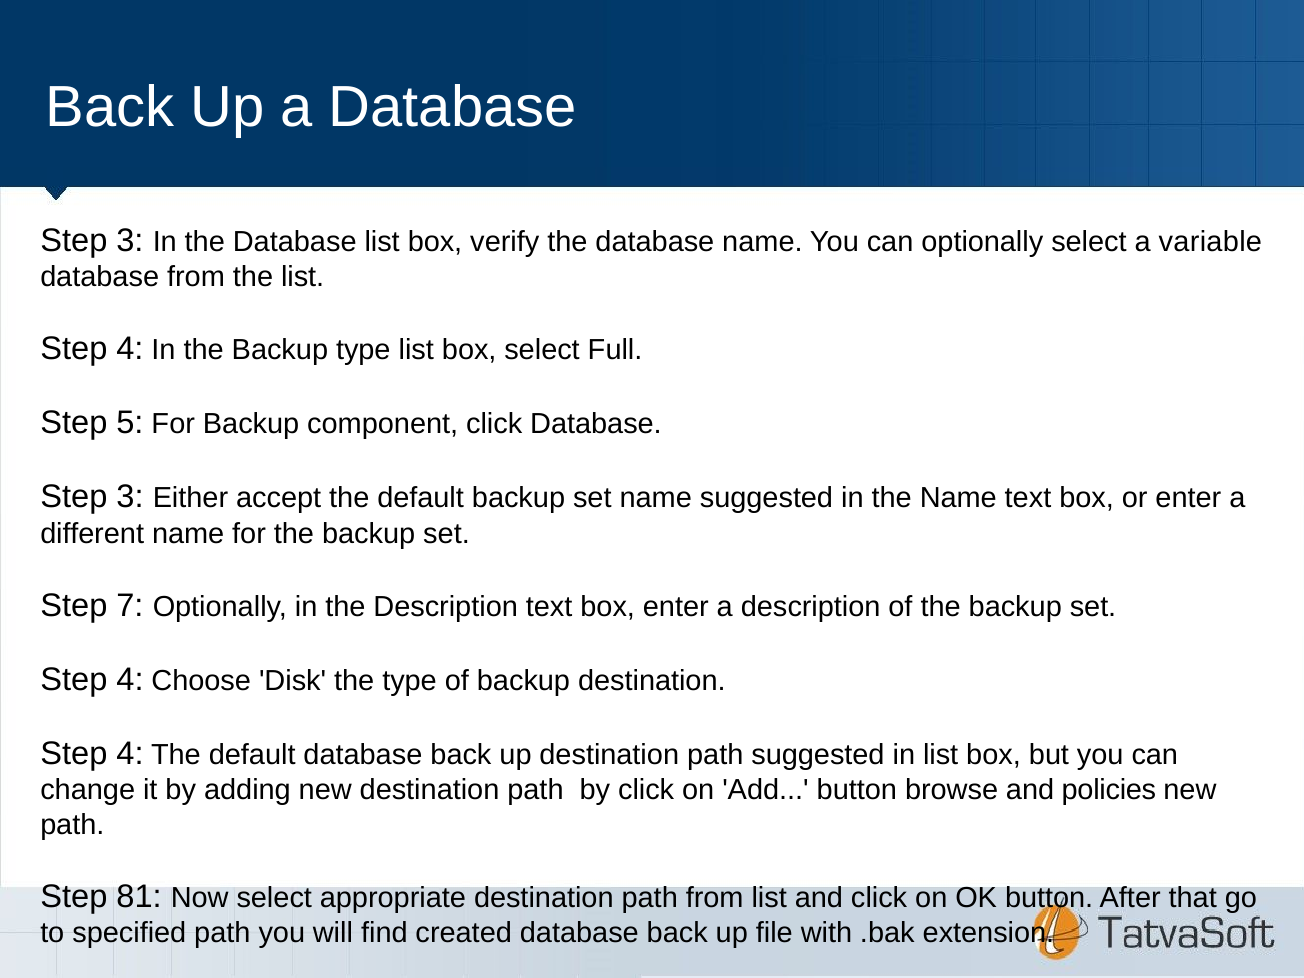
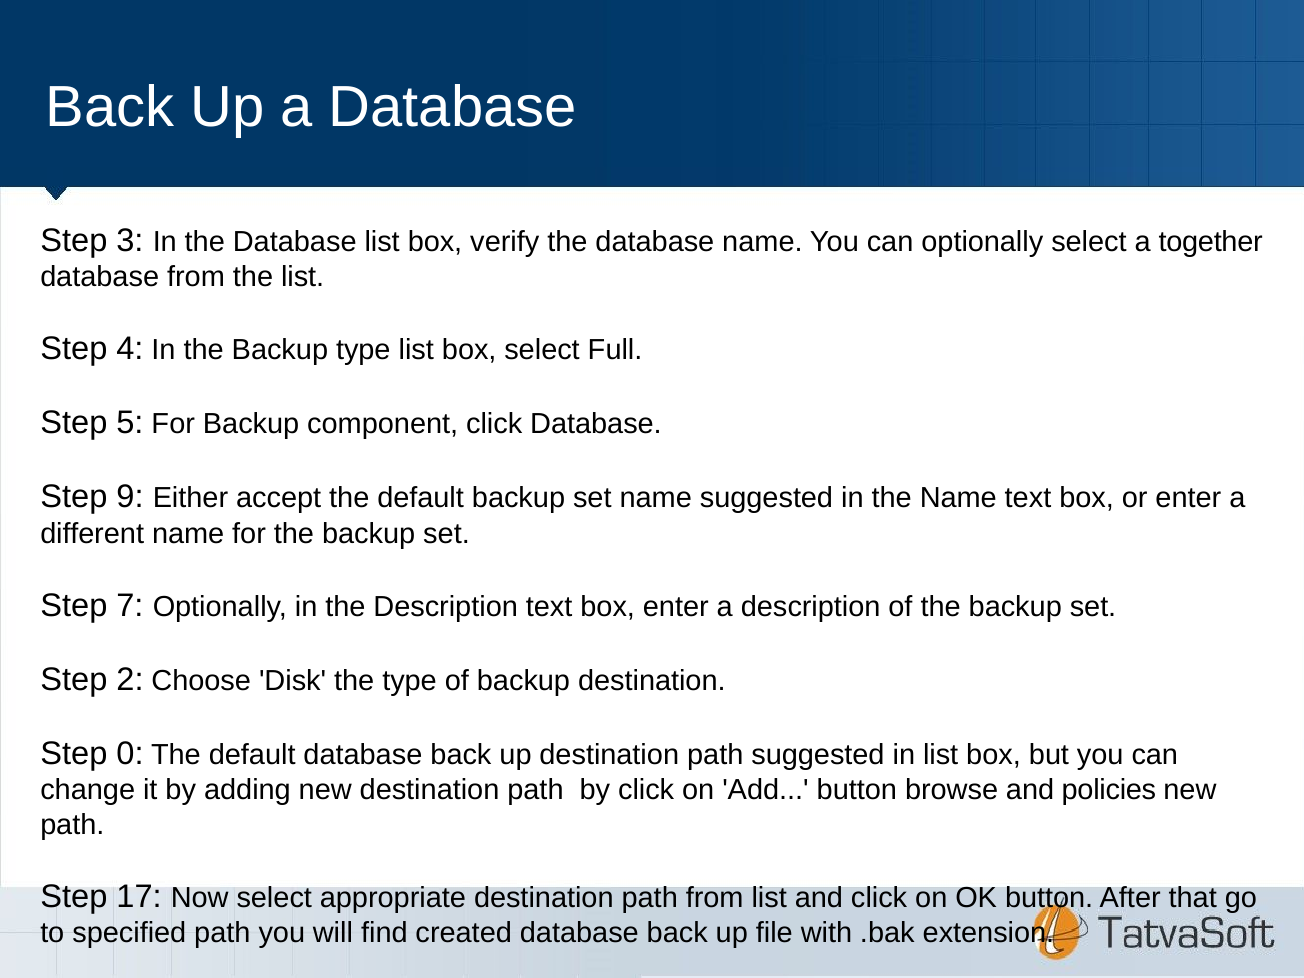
variable: variable -> together
3 at (130, 497): 3 -> 9
4 at (130, 679): 4 -> 2
4 at (130, 753): 4 -> 0
81: 81 -> 17
